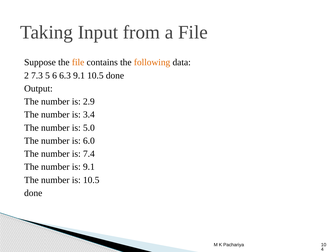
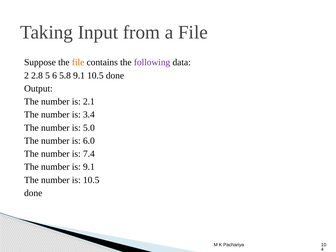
following colour: orange -> purple
7.3: 7.3 -> 2.8
6.3: 6.3 -> 5.8
2.9: 2.9 -> 2.1
